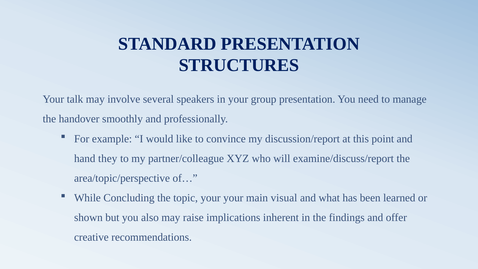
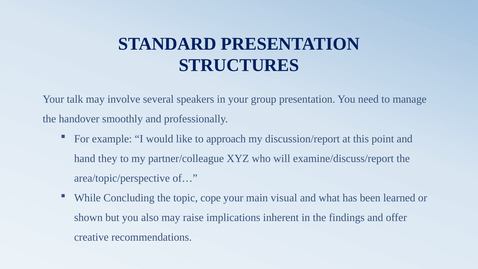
convince: convince -> approach
topic your: your -> cope
